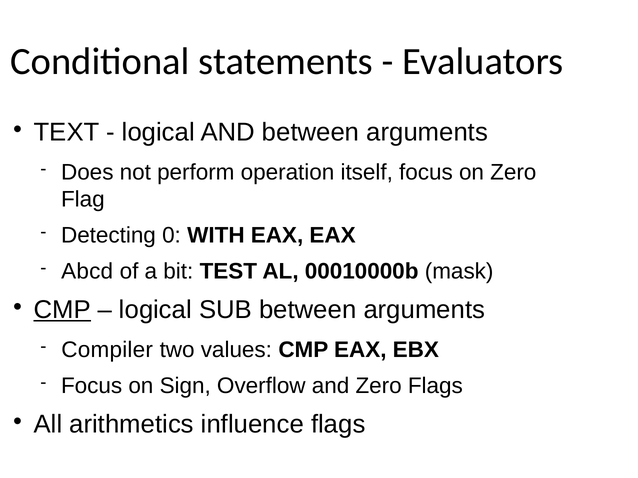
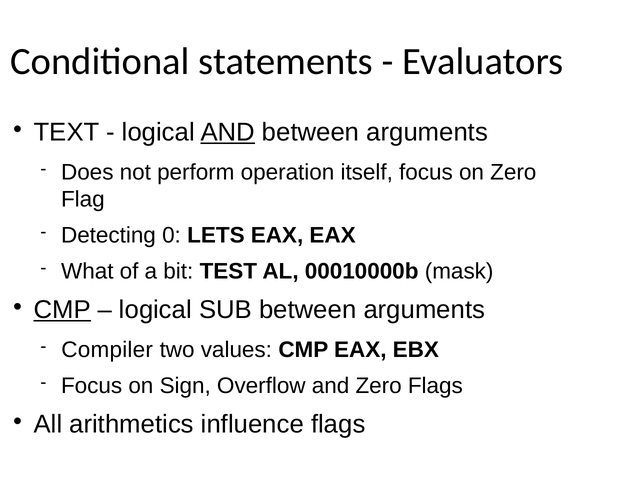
AND at (228, 132) underline: none -> present
WITH: WITH -> LETS
Abcd: Abcd -> What
